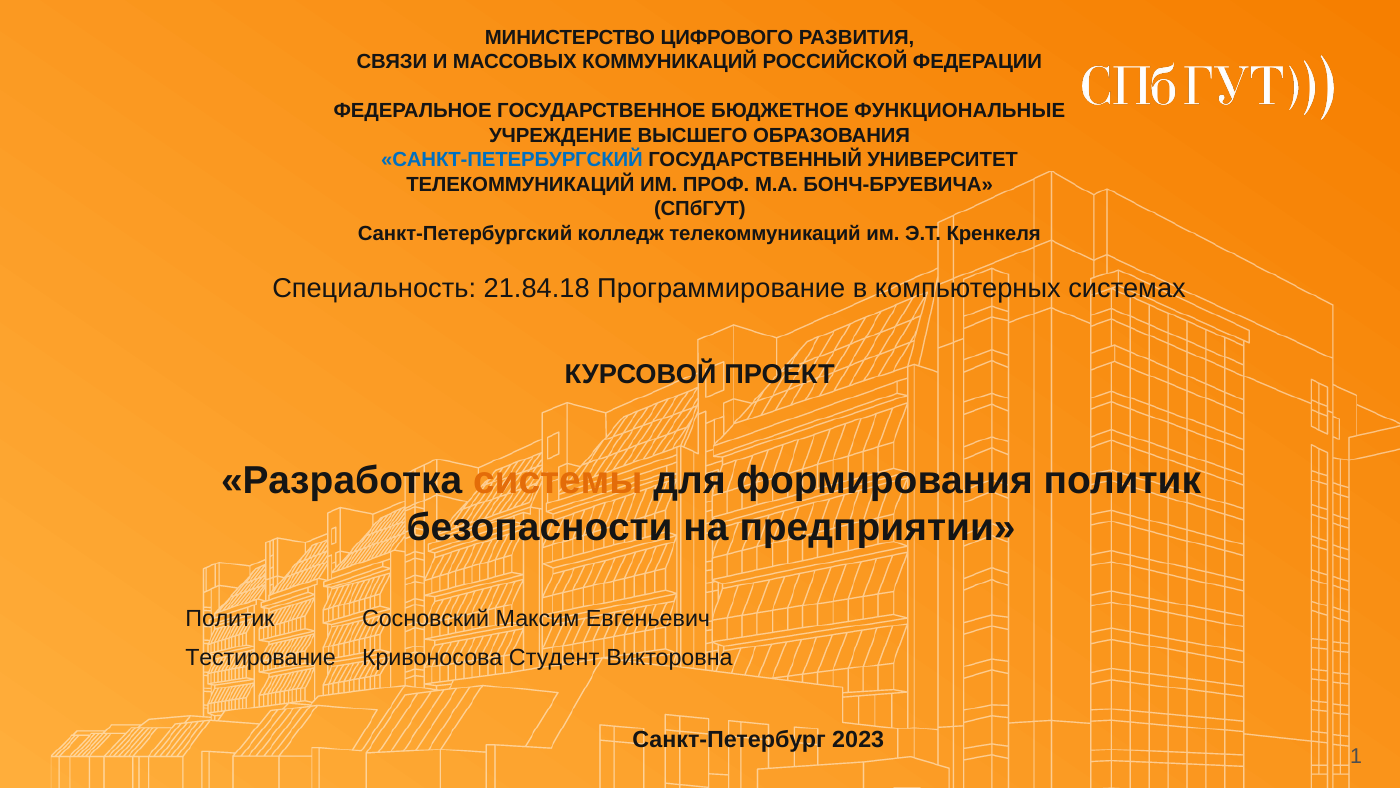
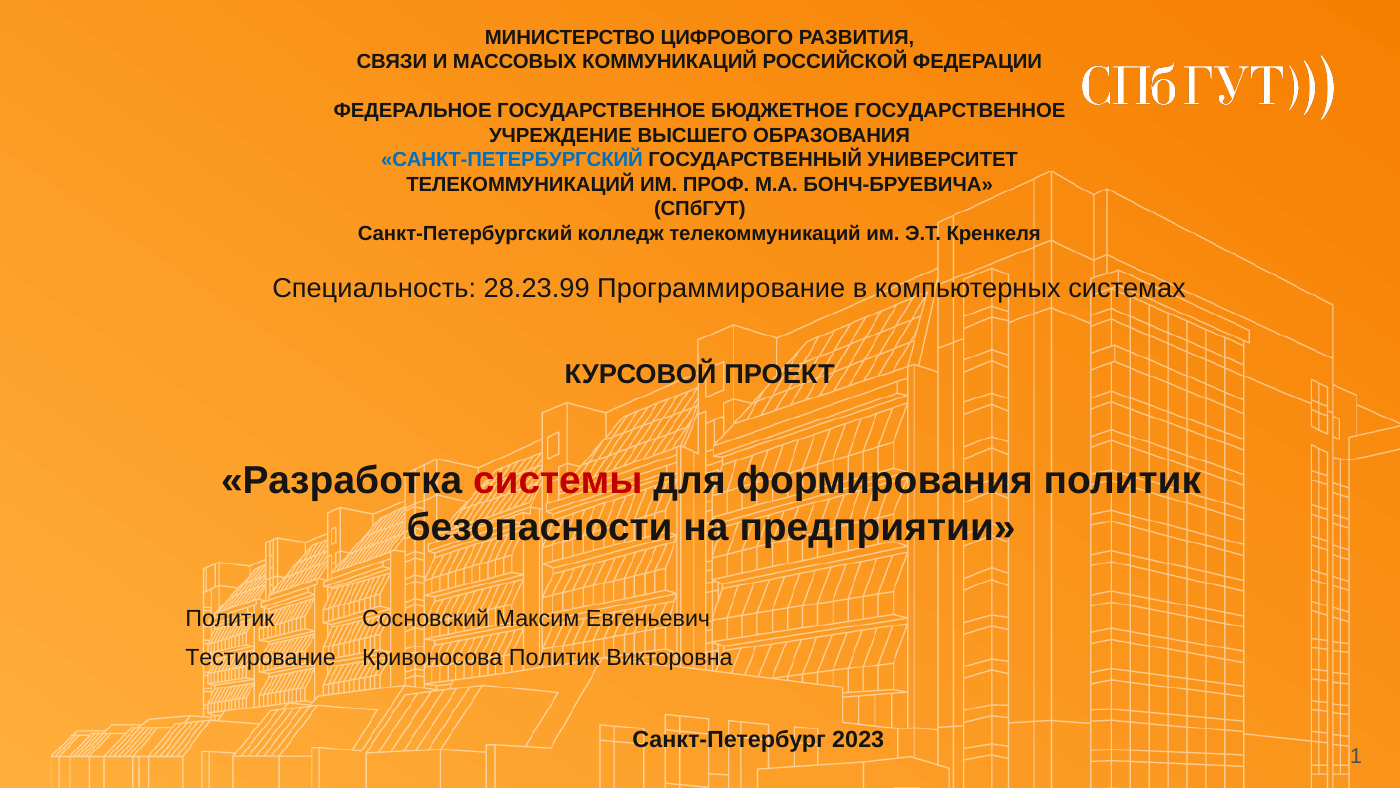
БЮДЖЕТНОЕ ФУНКЦИОНАЛЬНЫЕ: ФУНКЦИОНАЛЬНЫЕ -> ГОСУДАРСТВЕННОЕ
21.84.18: 21.84.18 -> 28.23.99
системы colour: orange -> red
Кривоносова Студент: Студент -> Политик
